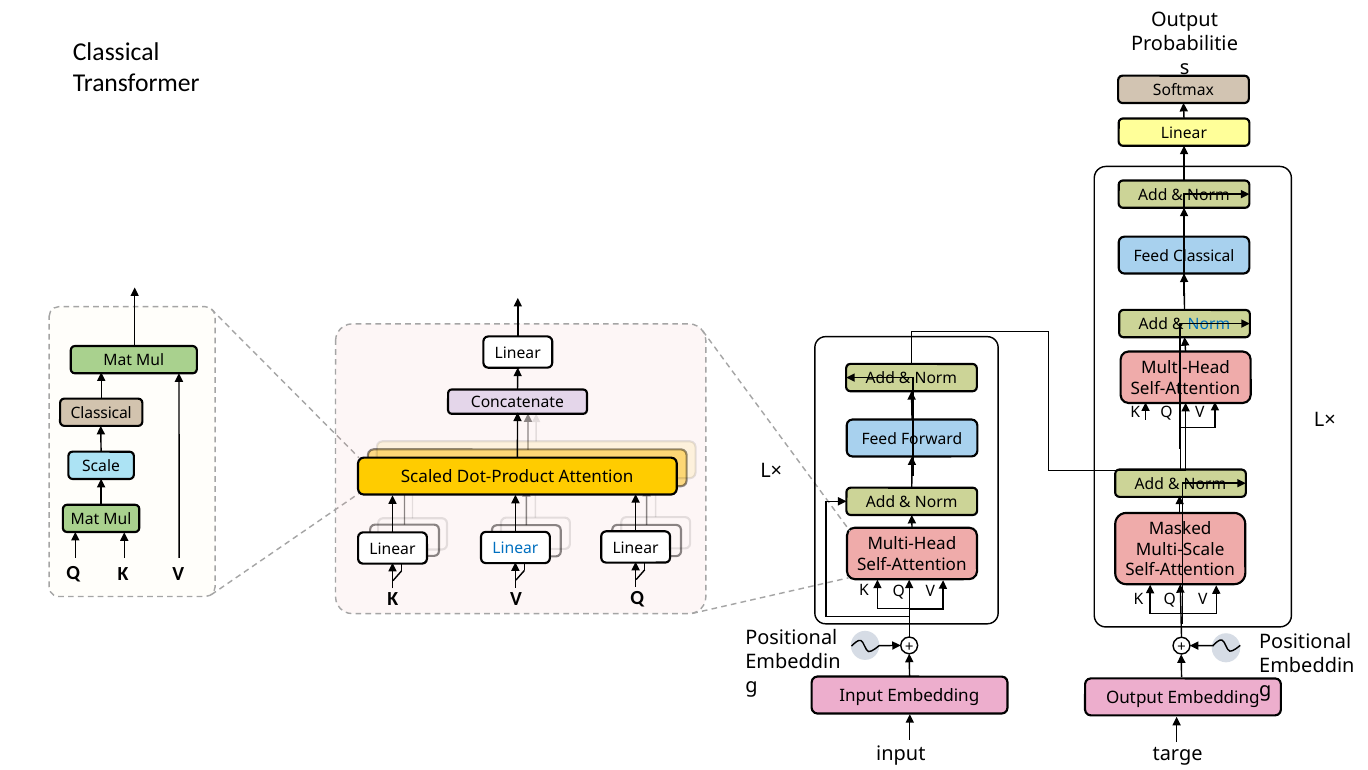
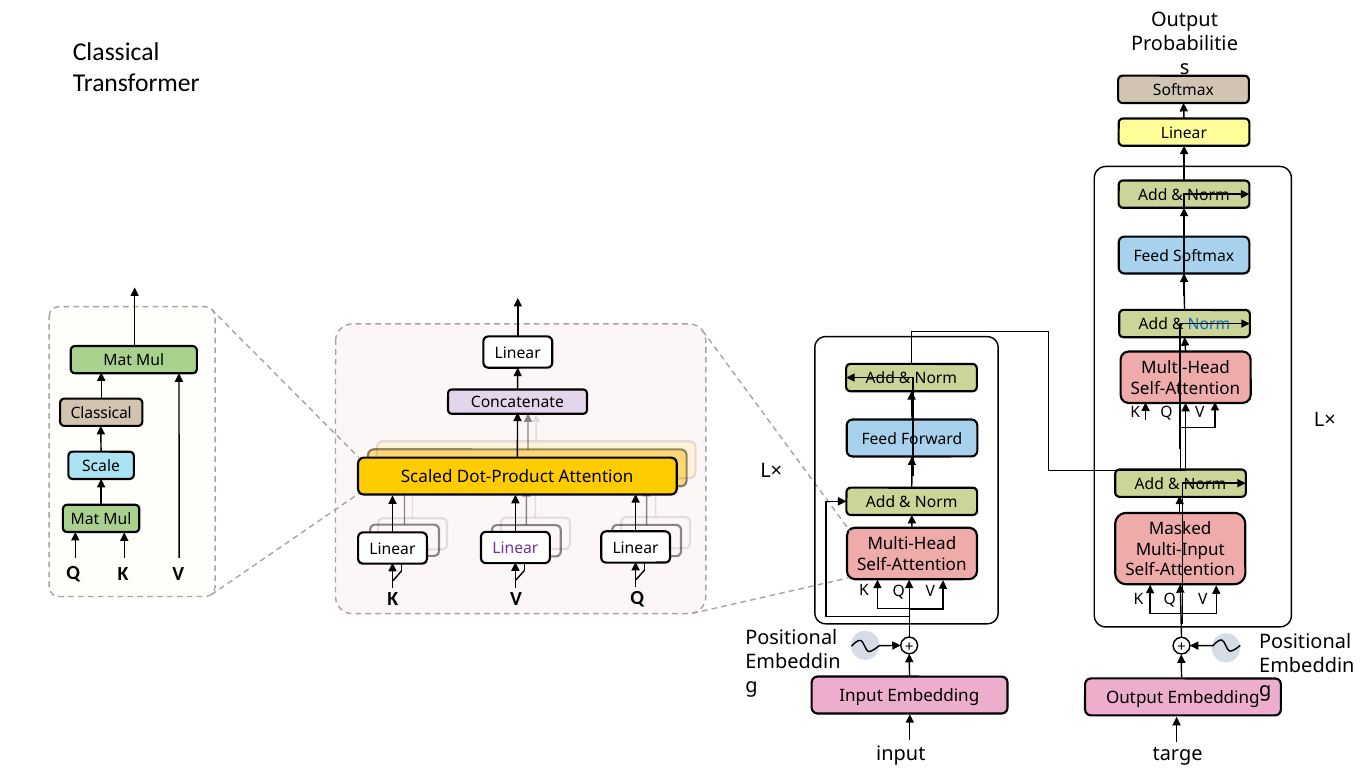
Feed Classical: Classical -> Softmax
Linear at (515, 548) colour: blue -> purple
Multi-Scale: Multi-Scale -> Multi-Input
